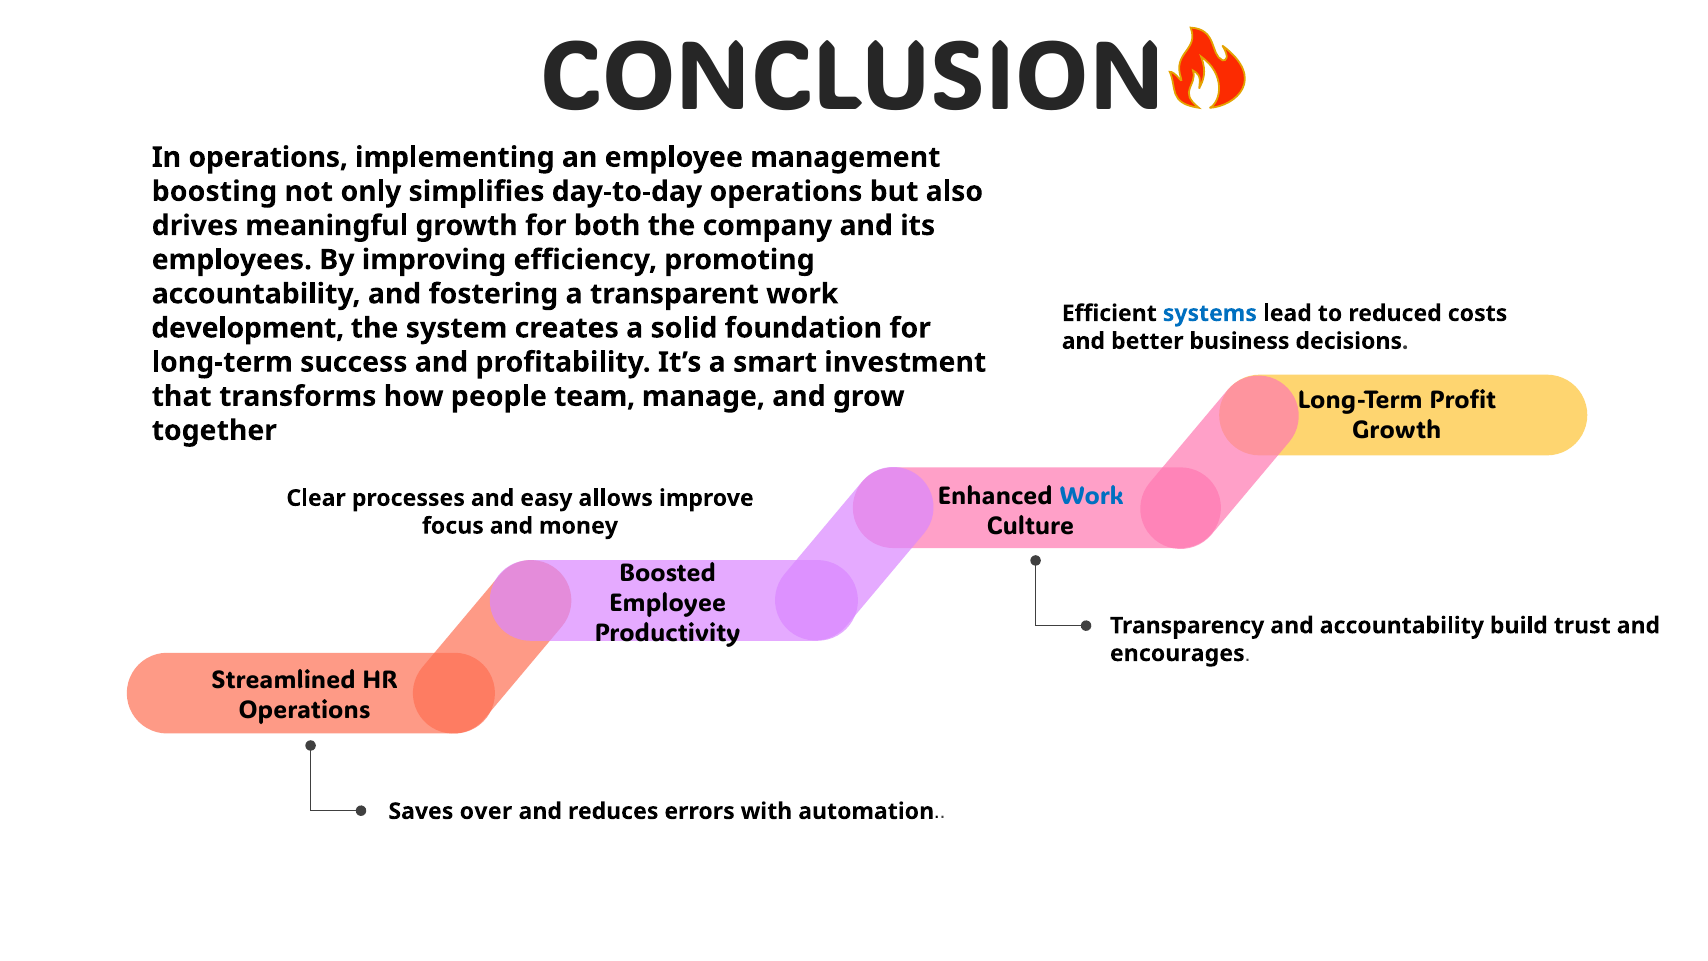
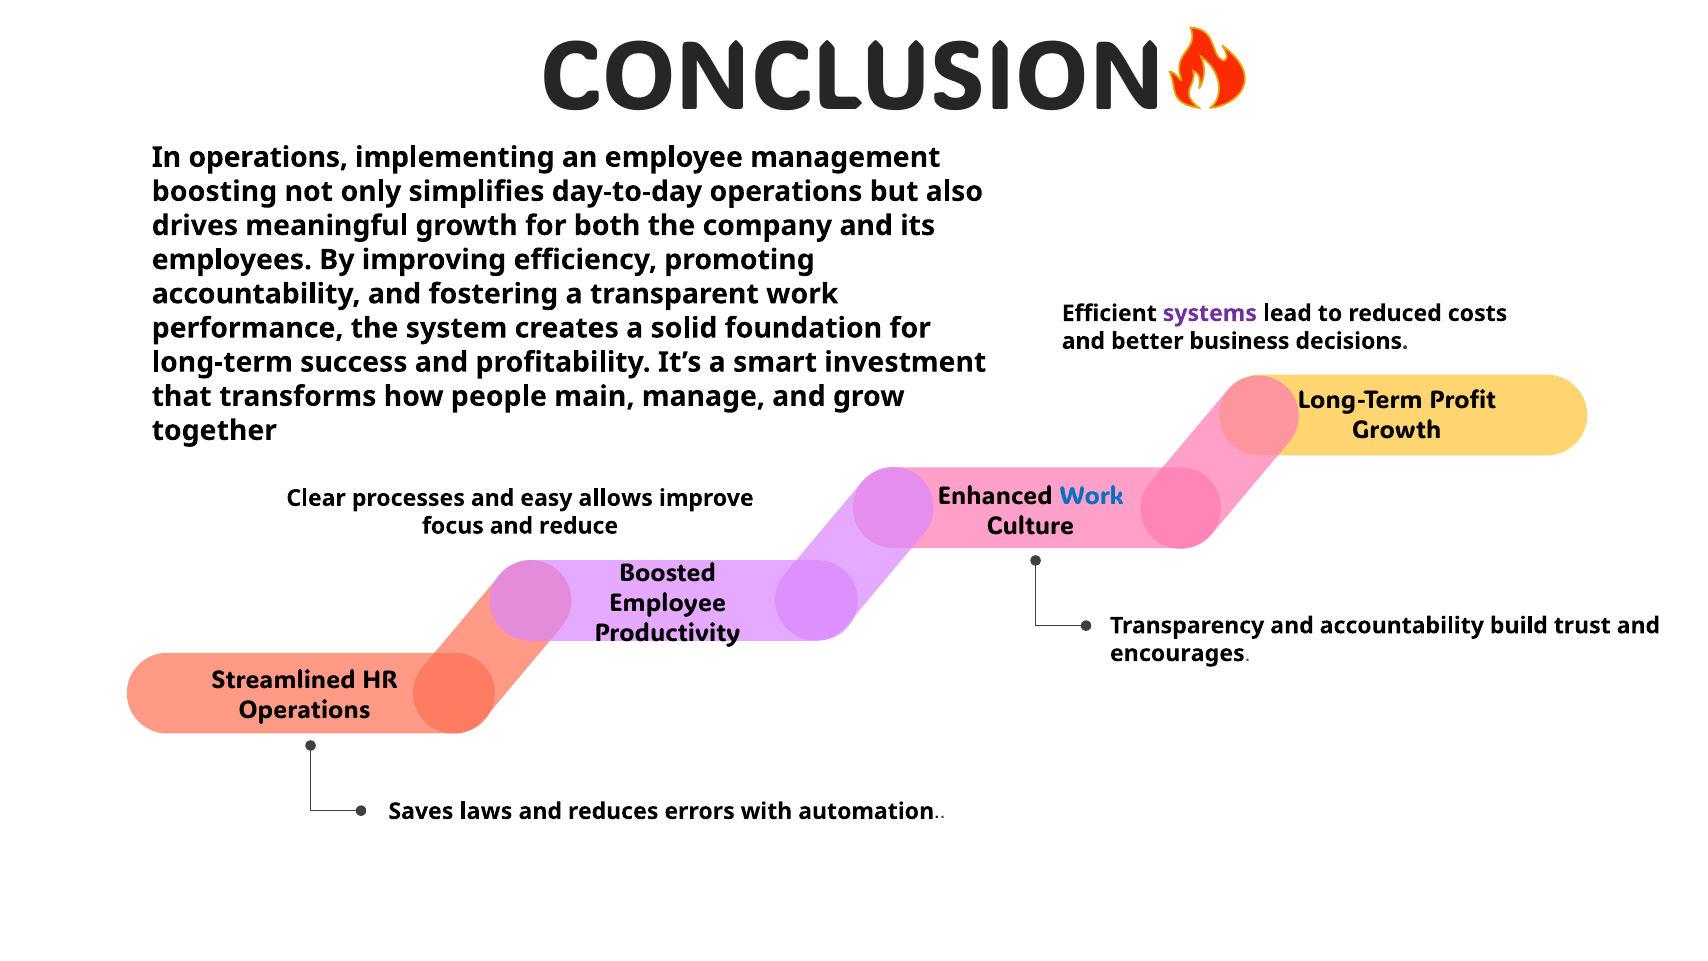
systems colour: blue -> purple
development: development -> performance
team: team -> main
money: money -> reduce
over: over -> laws
